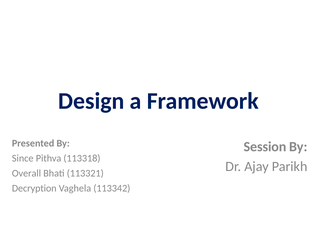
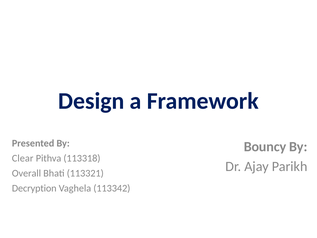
Session: Session -> Bouncy
Since: Since -> Clear
